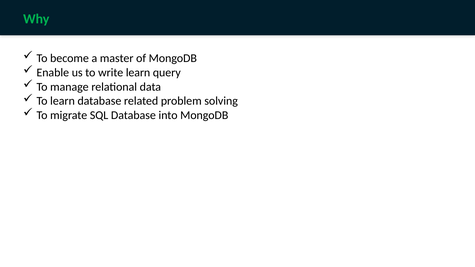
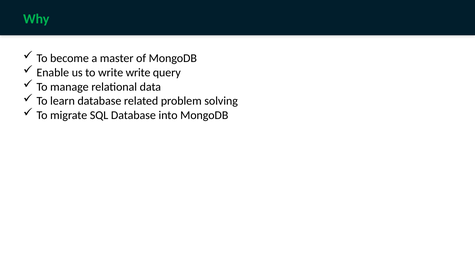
write learn: learn -> write
